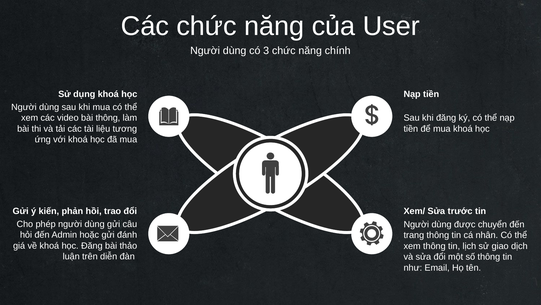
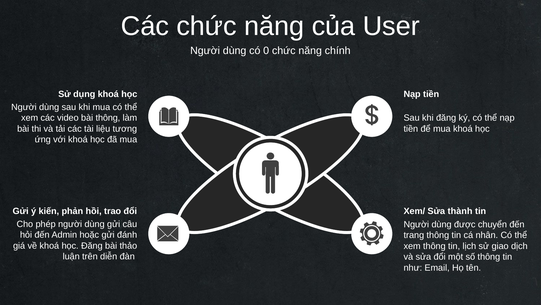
3: 3 -> 0
trước: trước -> thành
